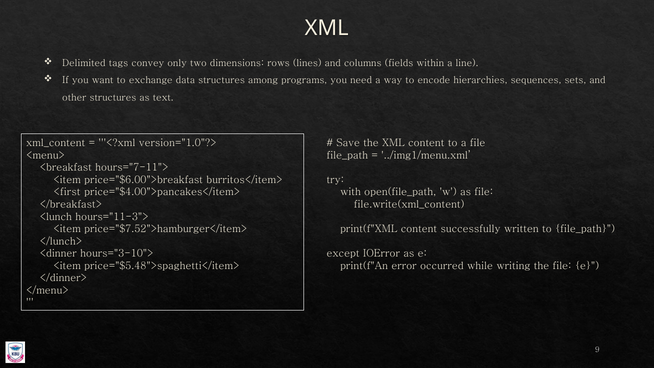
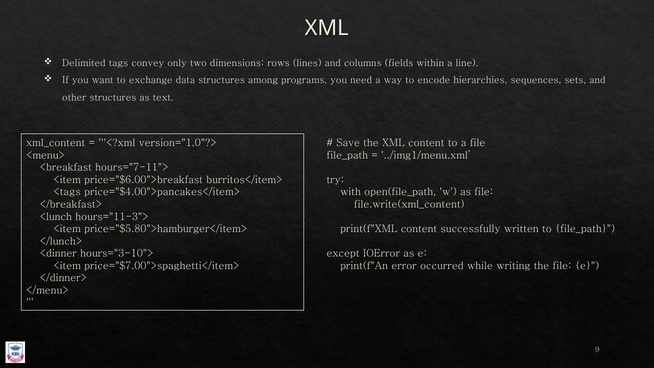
<first: <first -> <tags
price="$7.52">hamburger</item>: price="$7.52">hamburger</item> -> price="$5.80">hamburger</item>
price="$5.48">spaghetti</item>: price="$5.48">spaghetti</item> -> price="$7.00">spaghetti</item>
